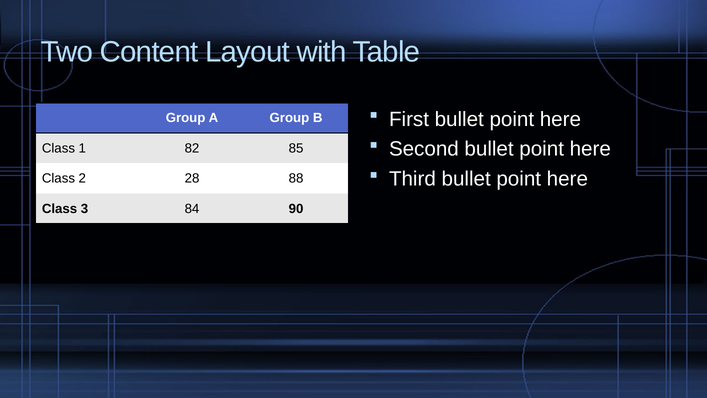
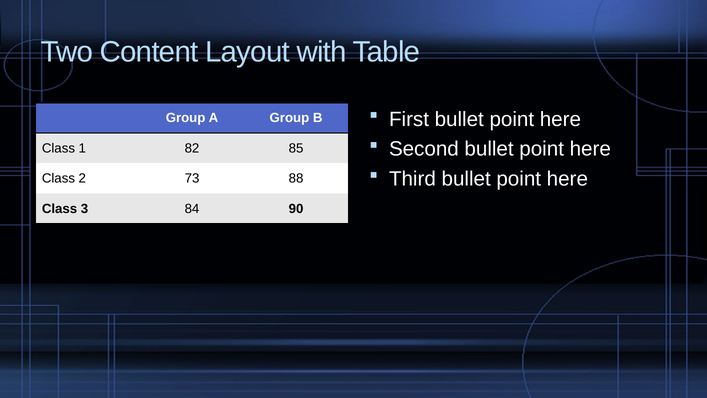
28: 28 -> 73
